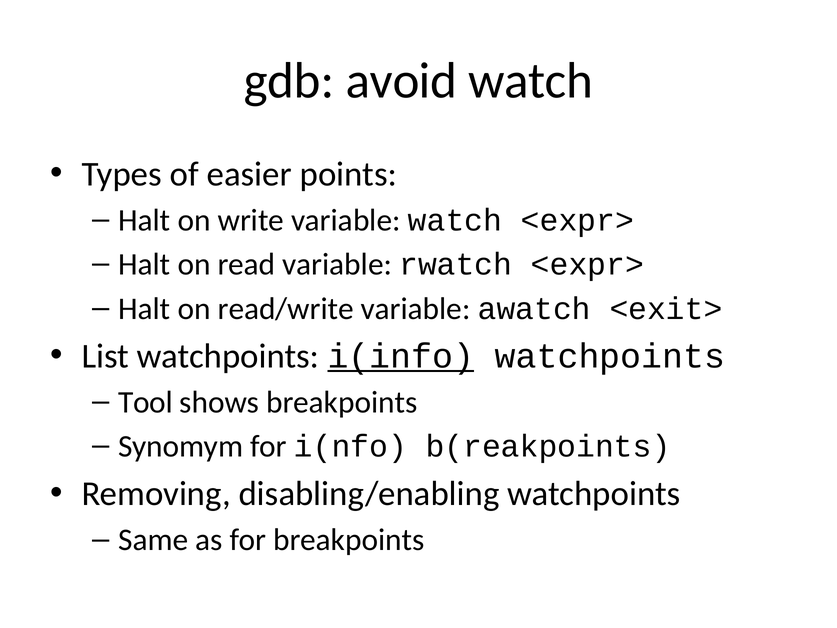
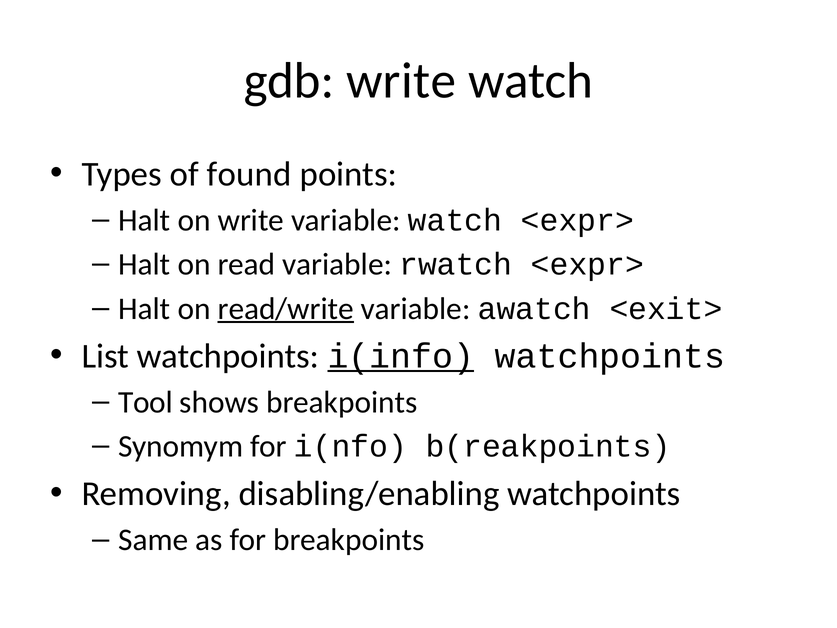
gdb avoid: avoid -> write
easier: easier -> found
read/write underline: none -> present
